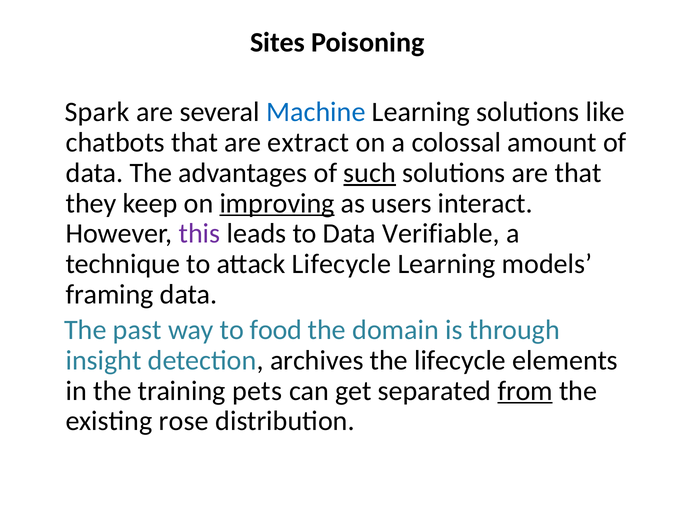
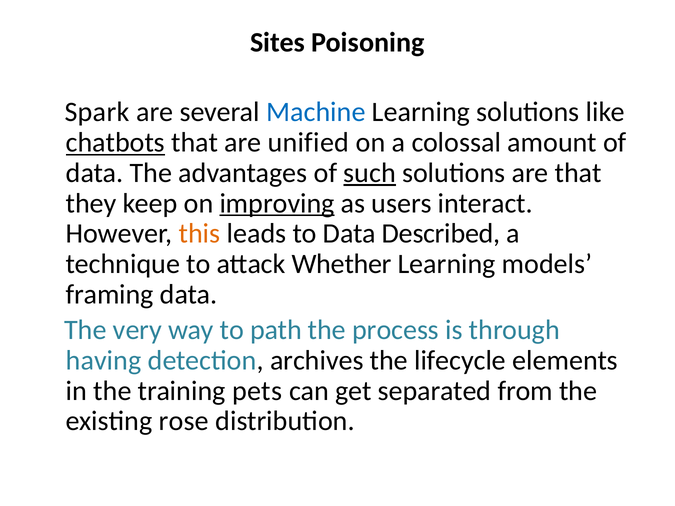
chatbots underline: none -> present
extract: extract -> unified
this colour: purple -> orange
Verifiable: Verifiable -> Described
attack Lifecycle: Lifecycle -> Whether
past: past -> very
food: food -> path
domain: domain -> process
insight: insight -> having
from underline: present -> none
